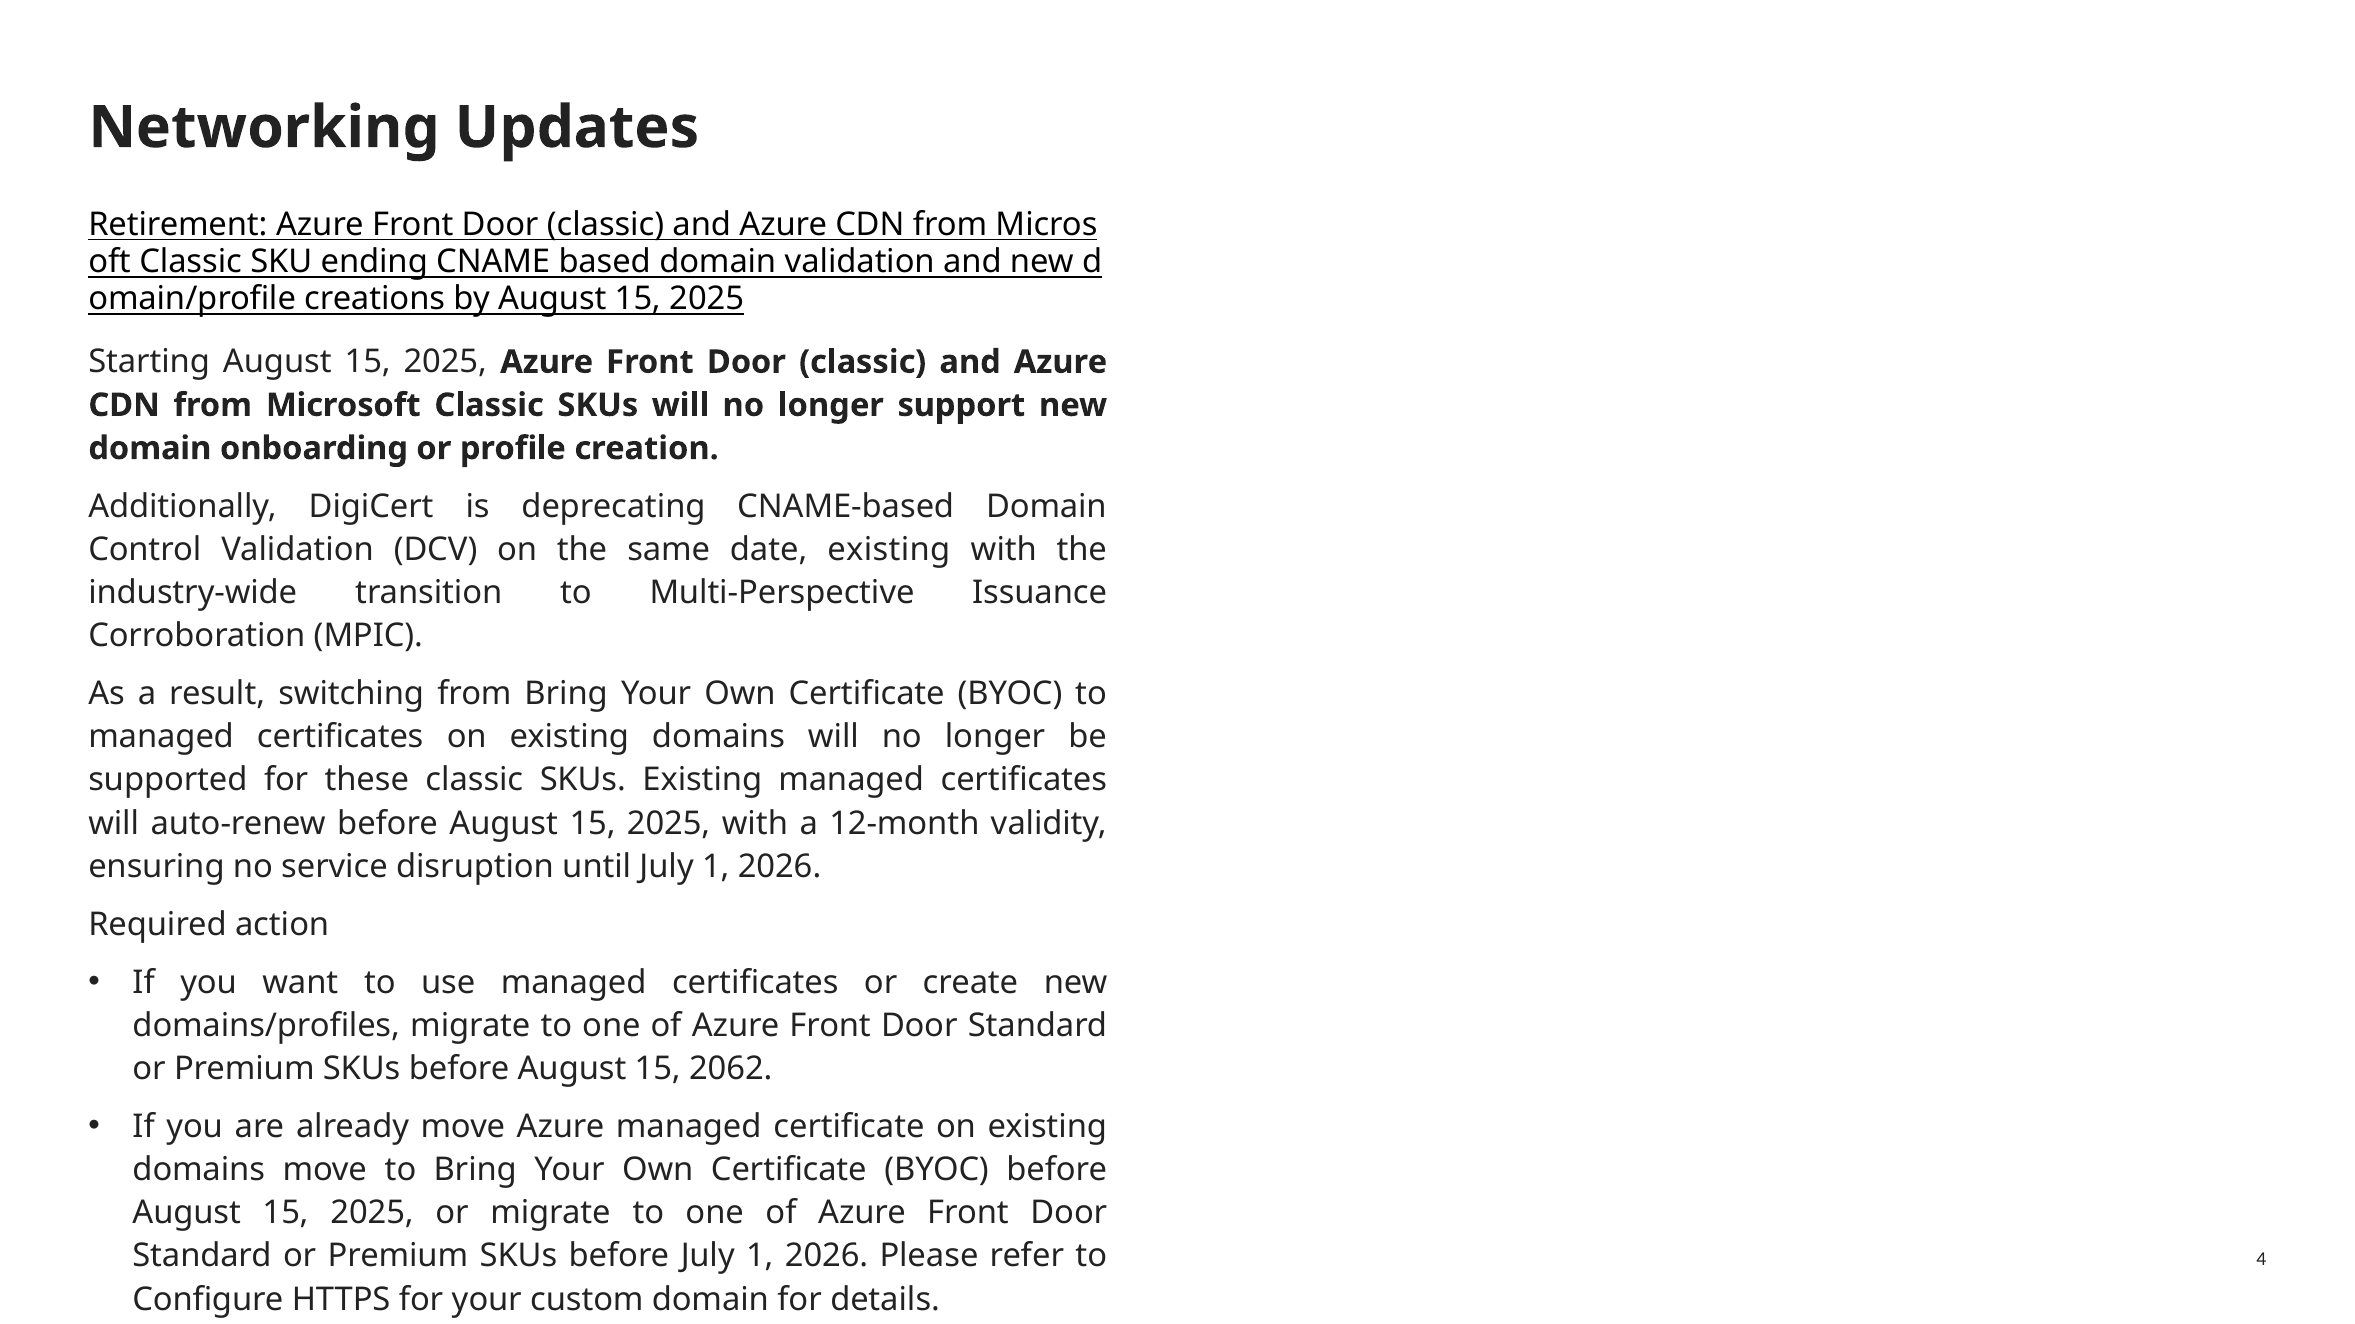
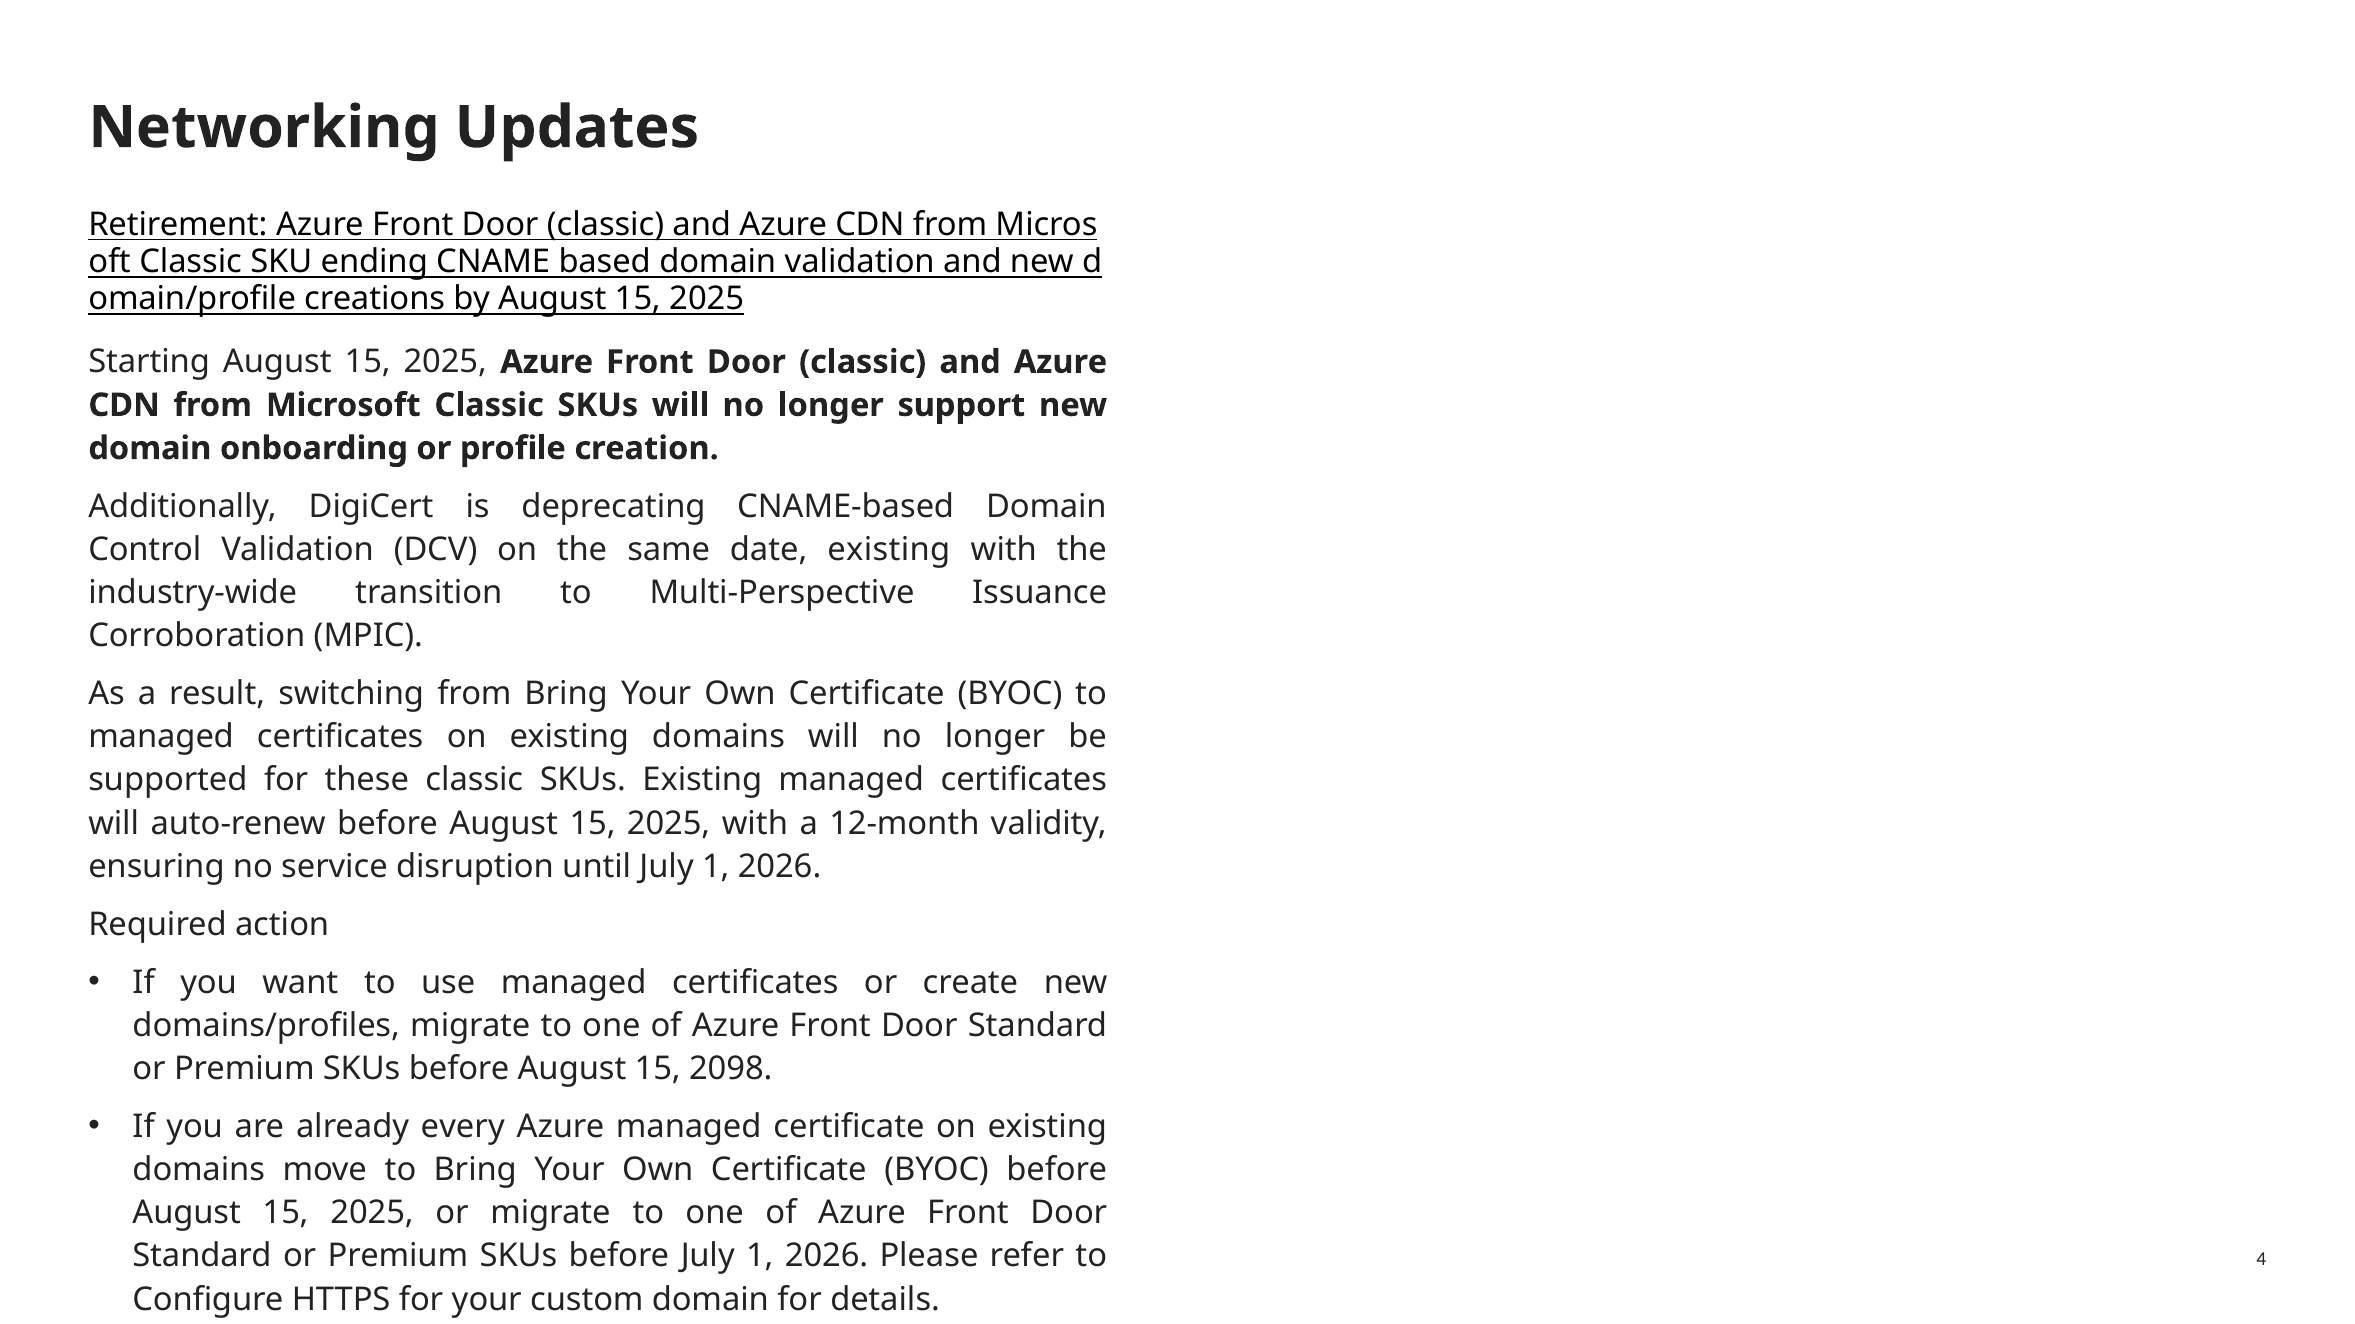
2062: 2062 -> 2098
already move: move -> every
